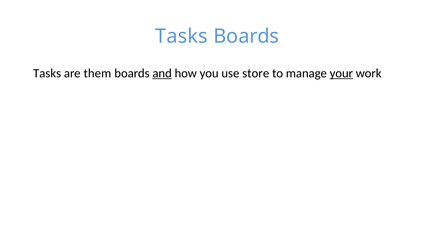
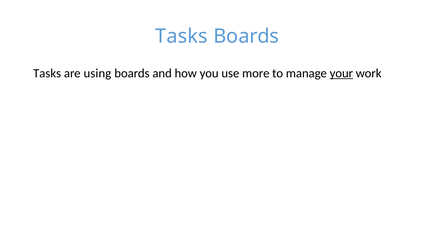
them: them -> using
and underline: present -> none
store: store -> more
